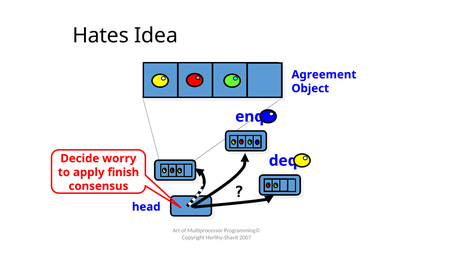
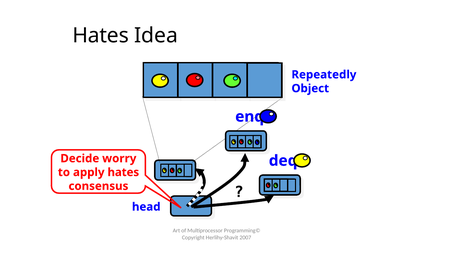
Agreement: Agreement -> Repeatedly
apply finish: finish -> hates
